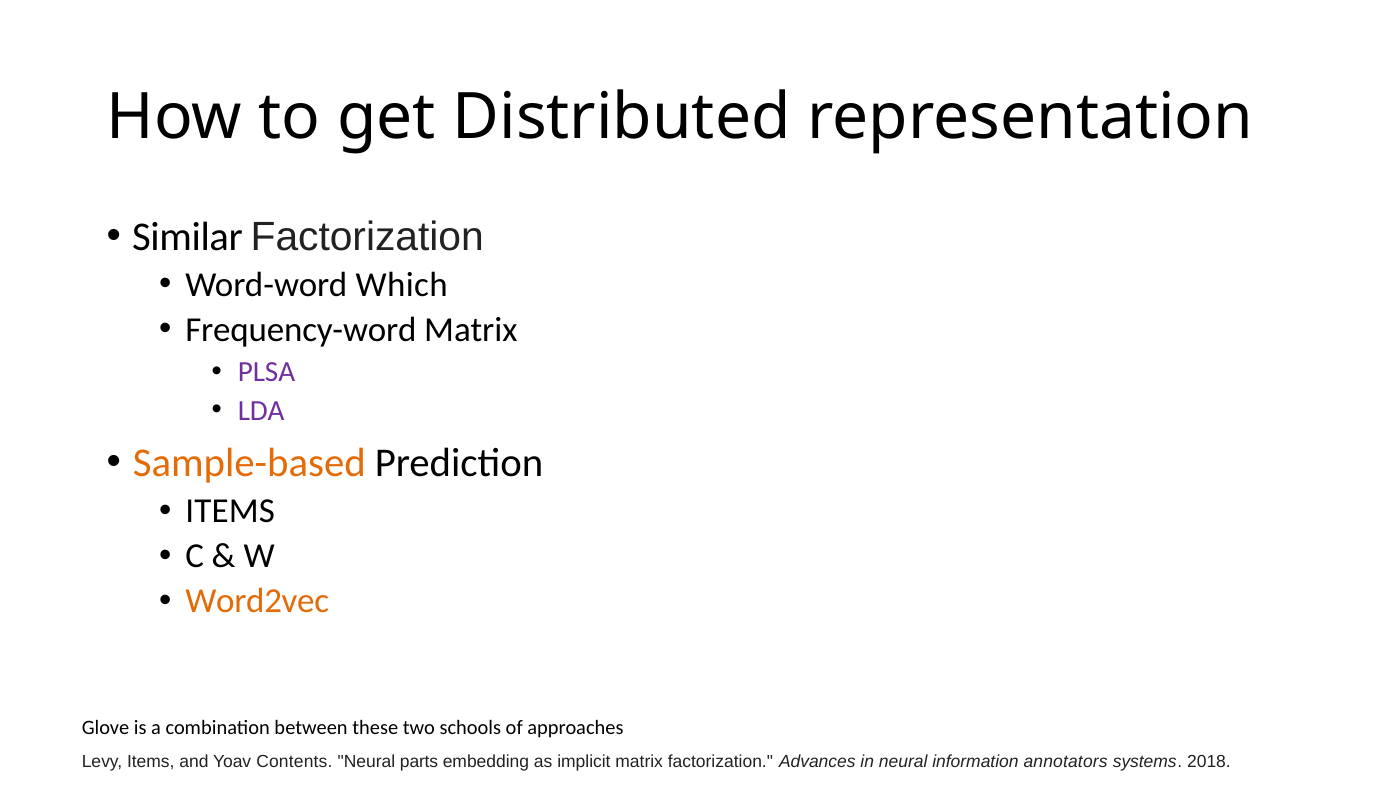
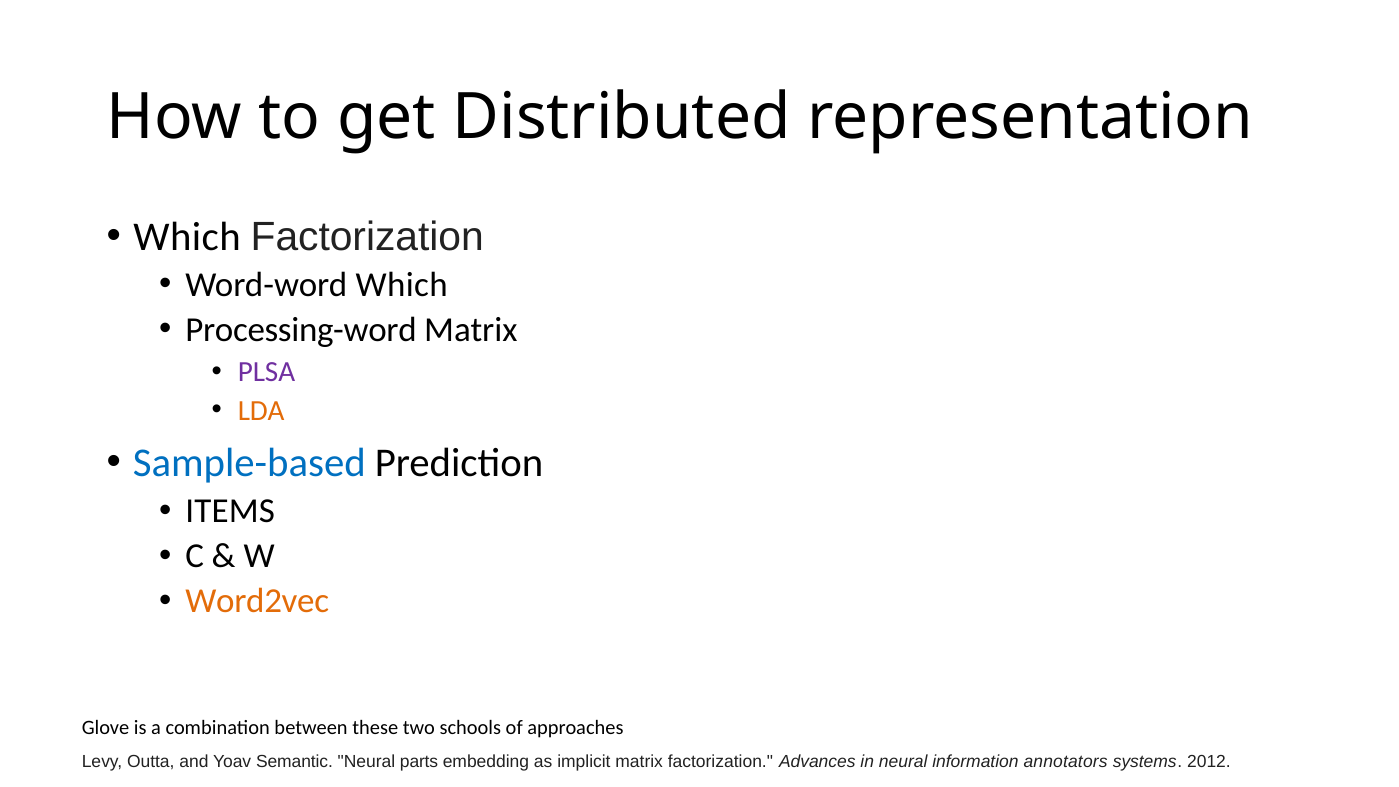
Similar at (187, 237): Similar -> Which
Frequency-word: Frequency-word -> Processing-word
LDA colour: purple -> orange
Sample-based colour: orange -> blue
Levy Items: Items -> Outta
Contents: Contents -> Semantic
2018: 2018 -> 2012
